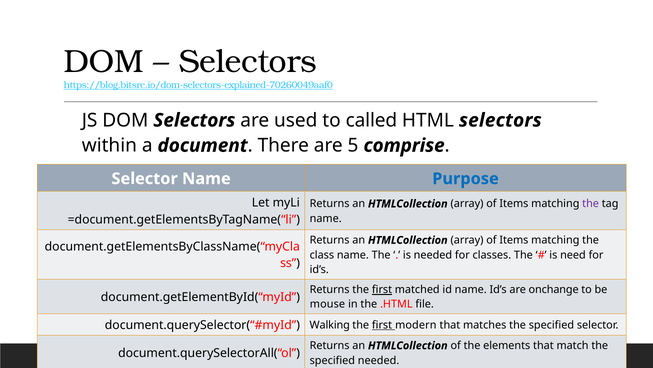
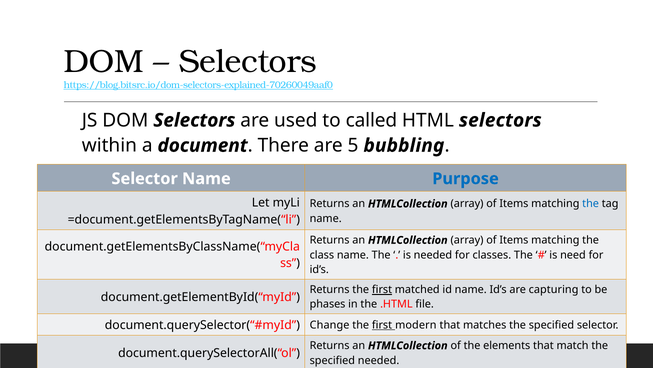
comprise: comprise -> bubbling
the at (591, 203) colour: purple -> blue
onchange: onchange -> capturing
mouse: mouse -> phases
Walking: Walking -> Change
